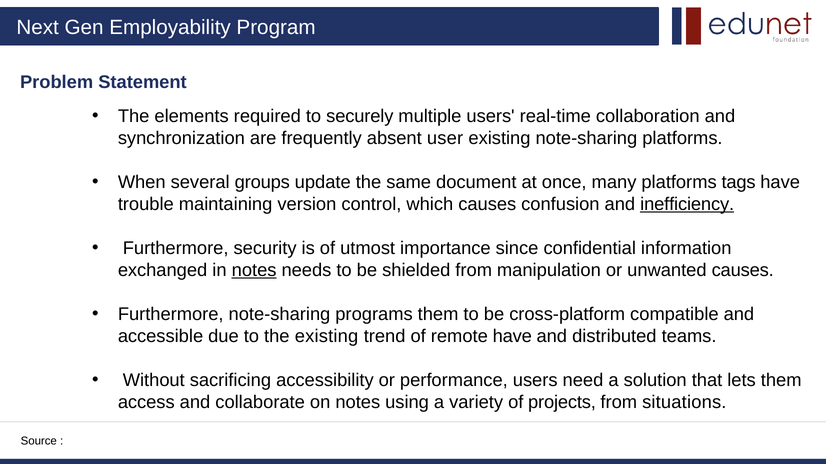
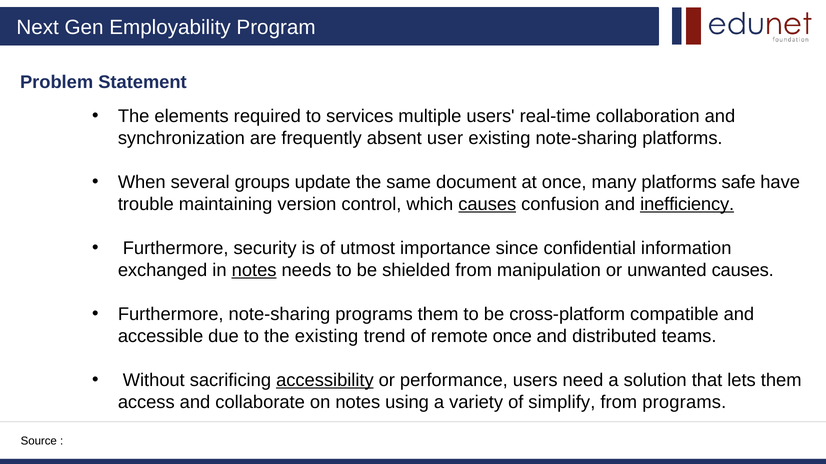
securely: securely -> services
tags: tags -> safe
causes at (487, 205) underline: none -> present
remote have: have -> once
accessibility underline: none -> present
projects: projects -> simplify
from situations: situations -> programs
